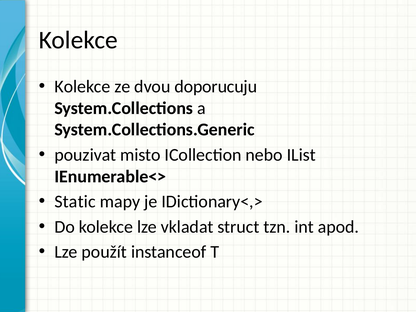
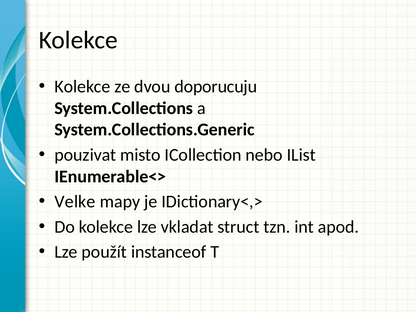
Static: Static -> Velke
